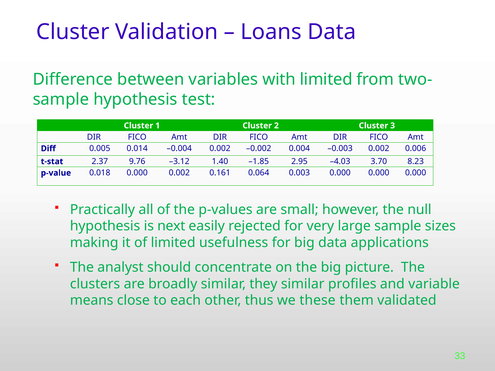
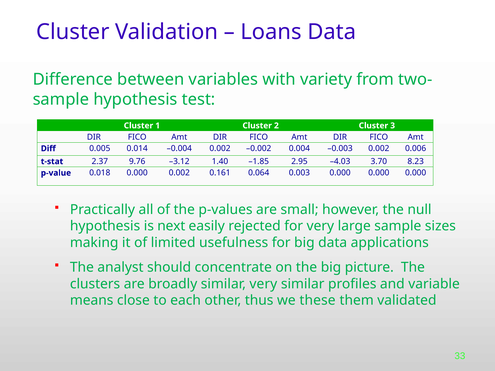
with limited: limited -> variety
similar they: they -> very
